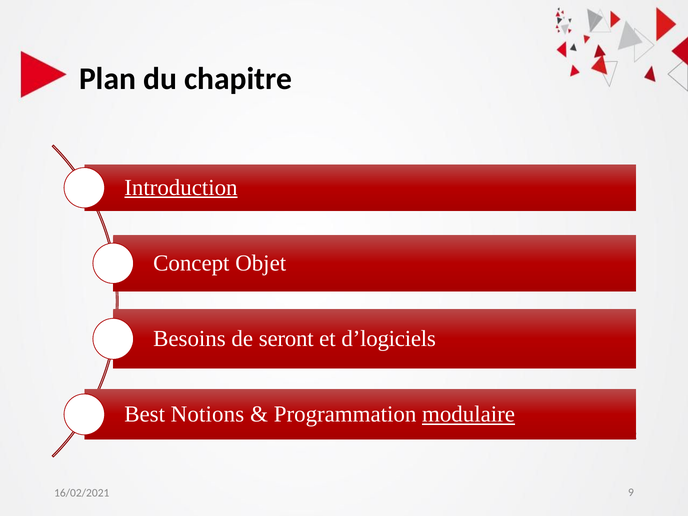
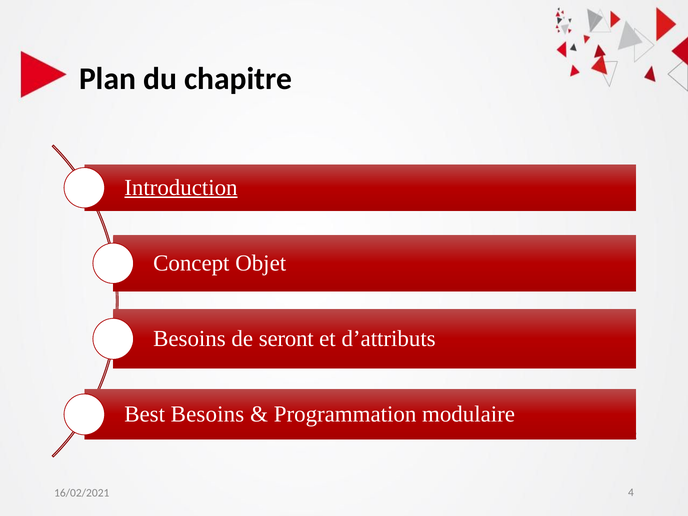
d’logiciels: d’logiciels -> d’attributs
Best Notions: Notions -> Besoins
modulaire underline: present -> none
9: 9 -> 4
